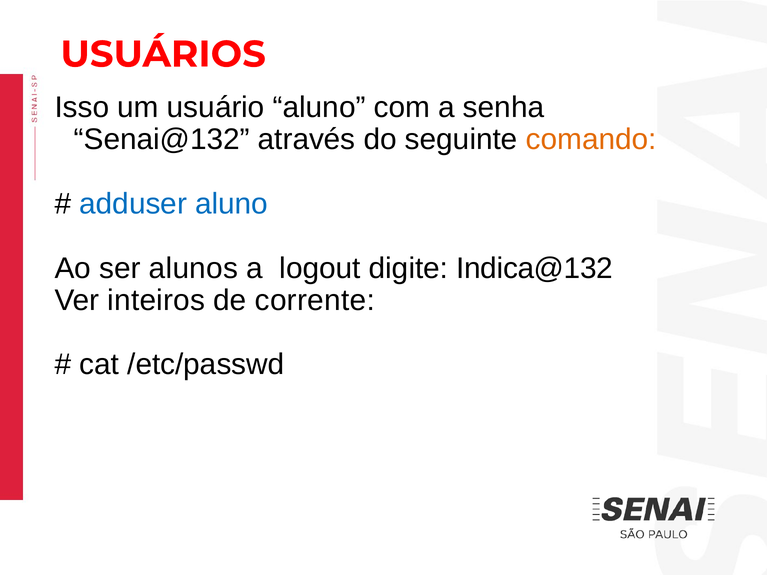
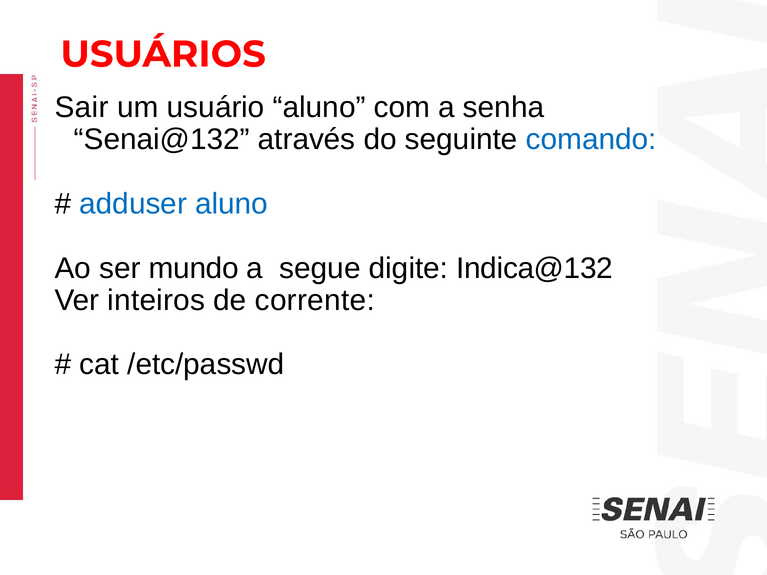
Isso: Isso -> Sair
comando colour: orange -> blue
alunos: alunos -> mundo
logout: logout -> segue
